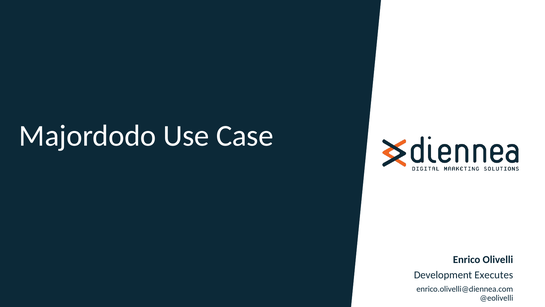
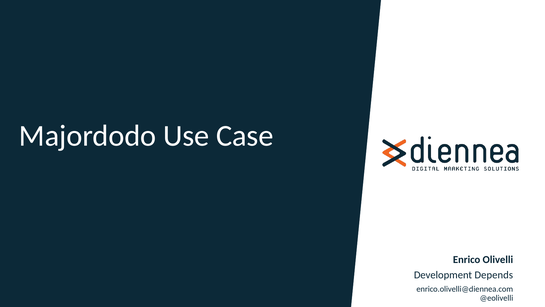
Executes: Executes -> Depends
